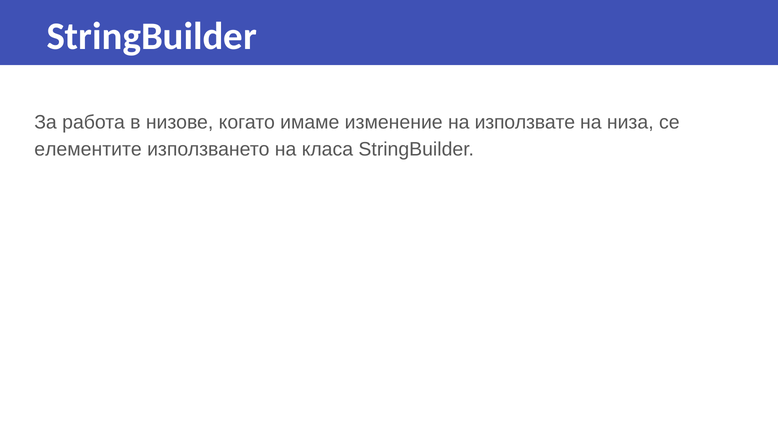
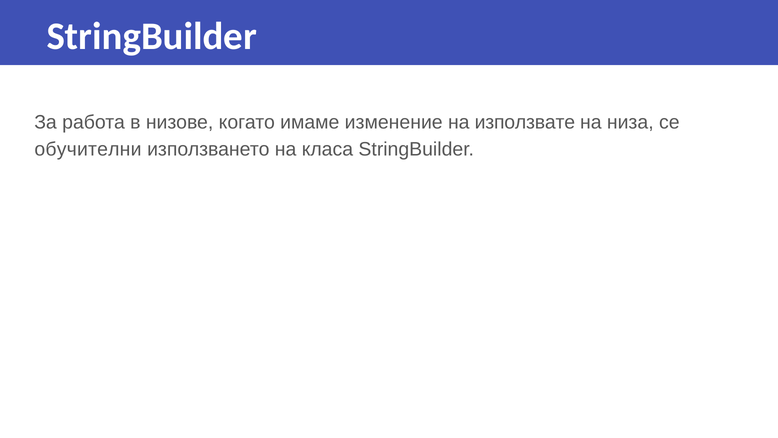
елементите: елементите -> обучителни
